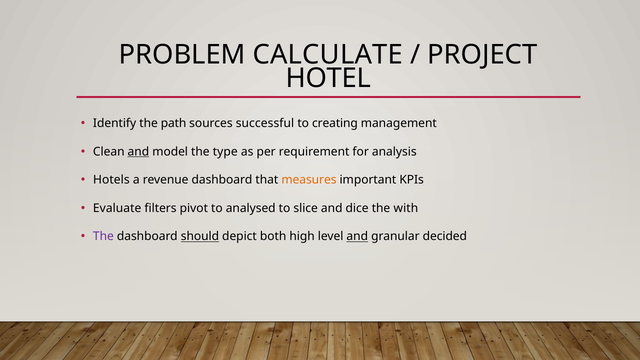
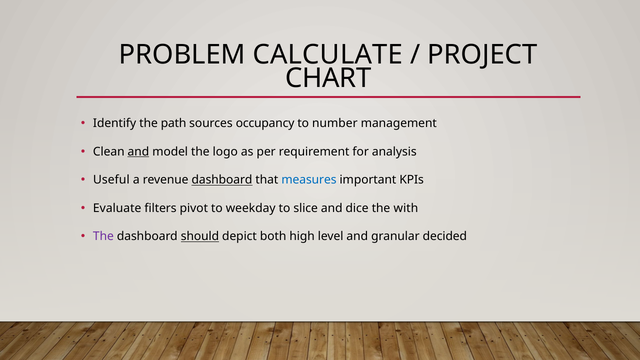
HOTEL: HOTEL -> CHART
successful: successful -> occupancy
creating: creating -> number
type: type -> logo
Hotels: Hotels -> Useful
dashboard at (222, 180) underline: none -> present
measures colour: orange -> blue
analysed: analysed -> weekday
and at (357, 237) underline: present -> none
